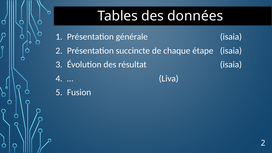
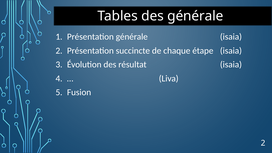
des données: données -> générale
